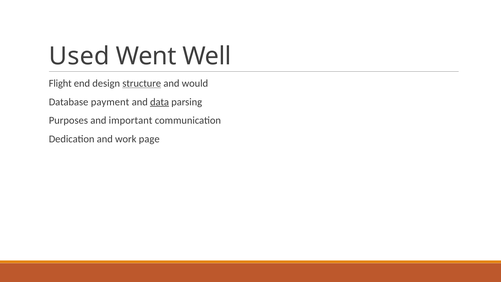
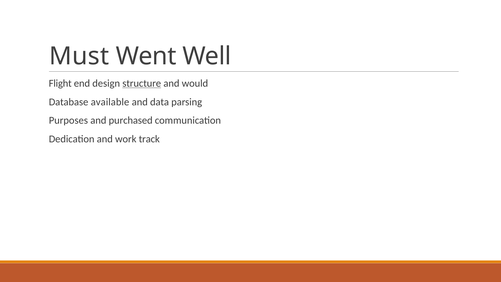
Used: Used -> Must
payment: payment -> available
data underline: present -> none
important: important -> purchased
page: page -> track
